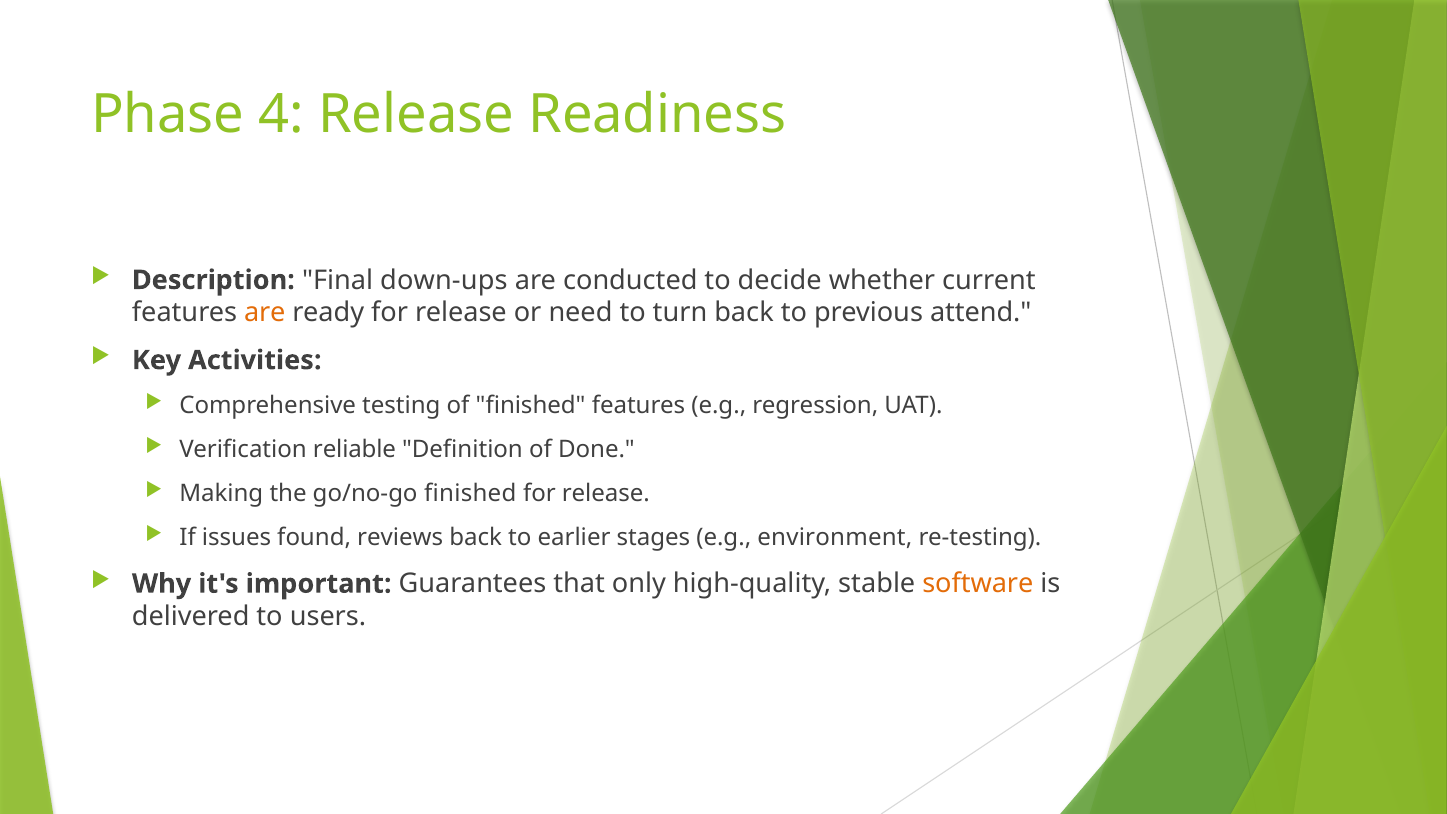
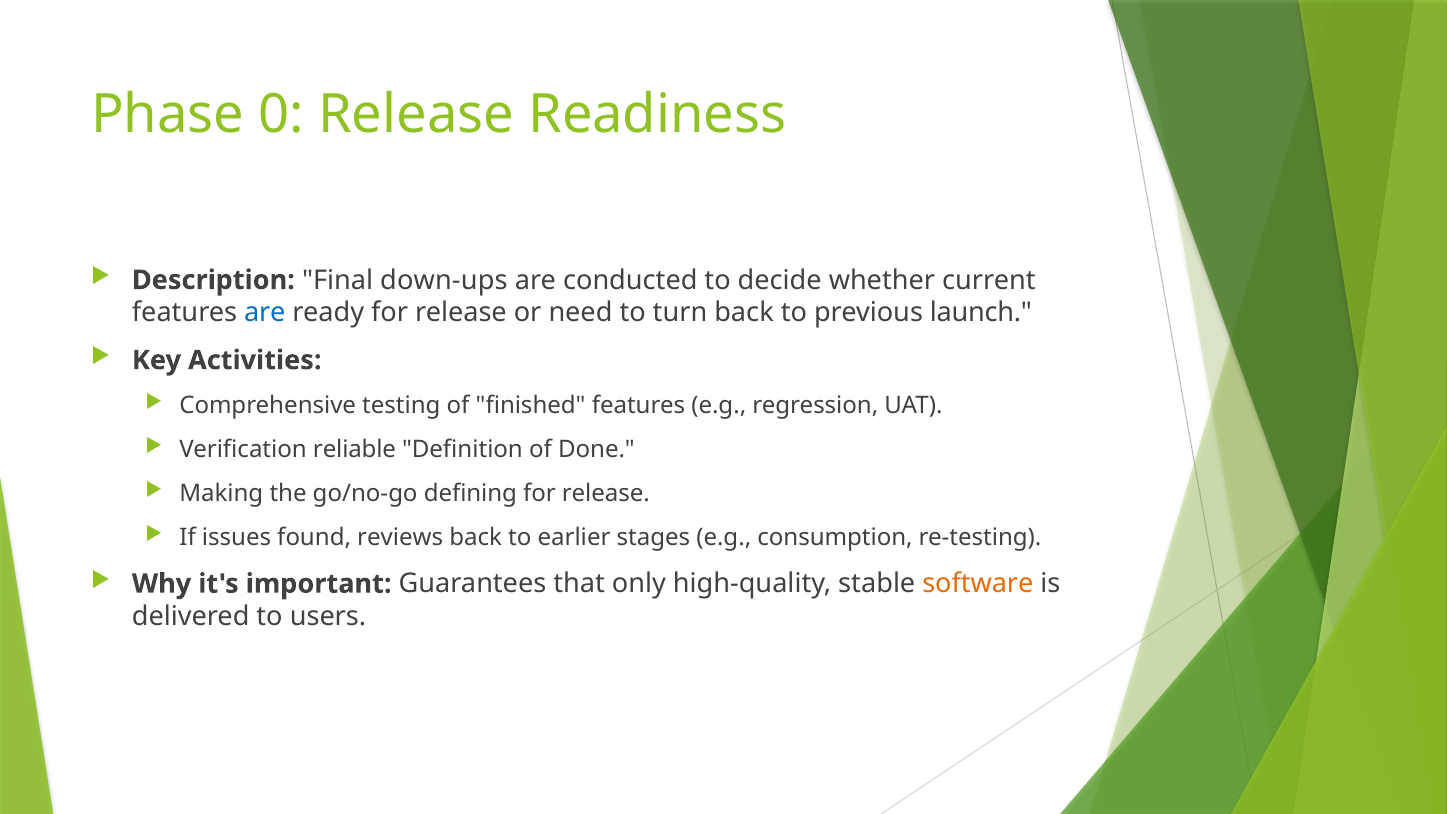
4: 4 -> 0
are at (265, 313) colour: orange -> blue
attend: attend -> launch
go/no-go finished: finished -> defining
environment: environment -> consumption
